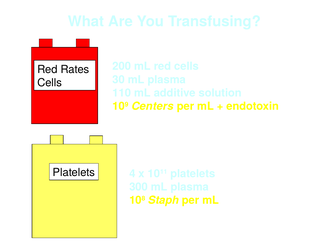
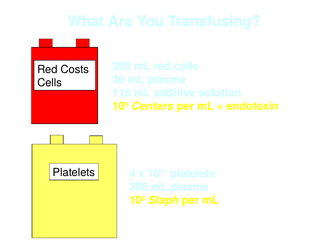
Rates: Rates -> Costs
